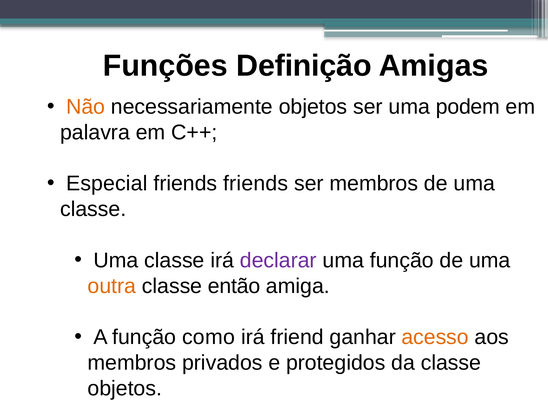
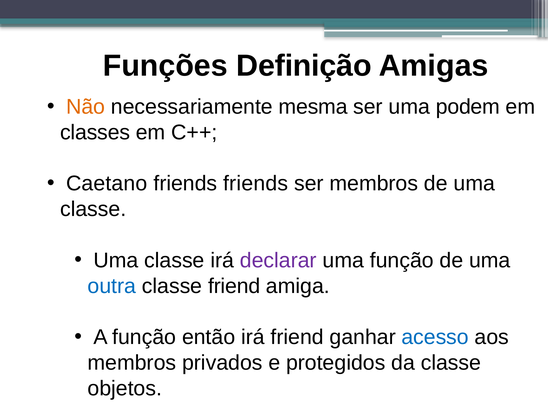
necessariamente objetos: objetos -> mesma
palavra: palavra -> classes
Especial: Especial -> Caetano
outra colour: orange -> blue
classe então: então -> friend
como: como -> então
acesso colour: orange -> blue
